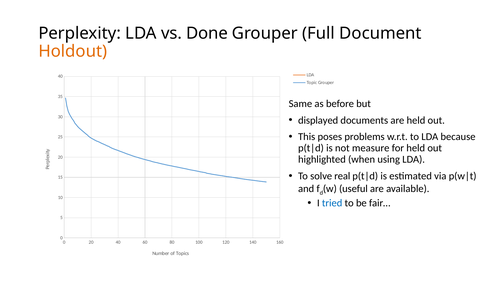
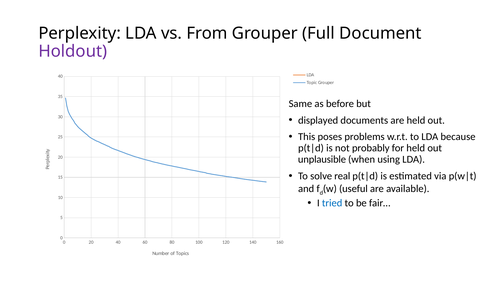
Done: Done -> From
Holdout colour: orange -> purple
measure: measure -> probably
highlighted: highlighted -> unplausible
